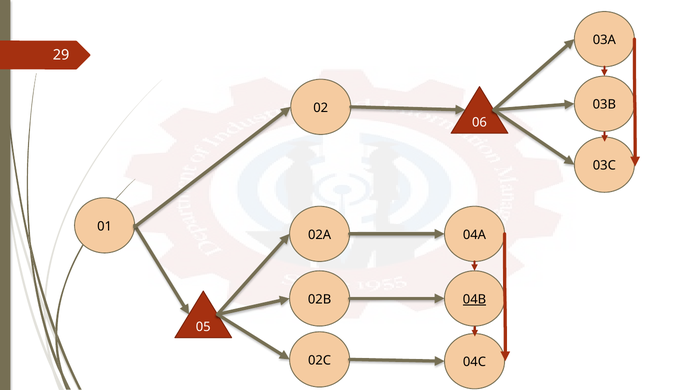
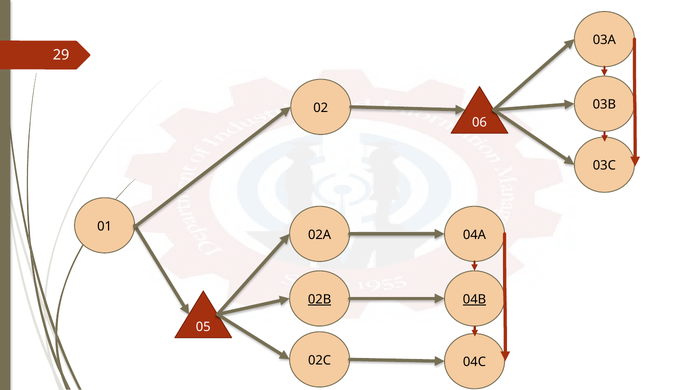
02B underline: none -> present
